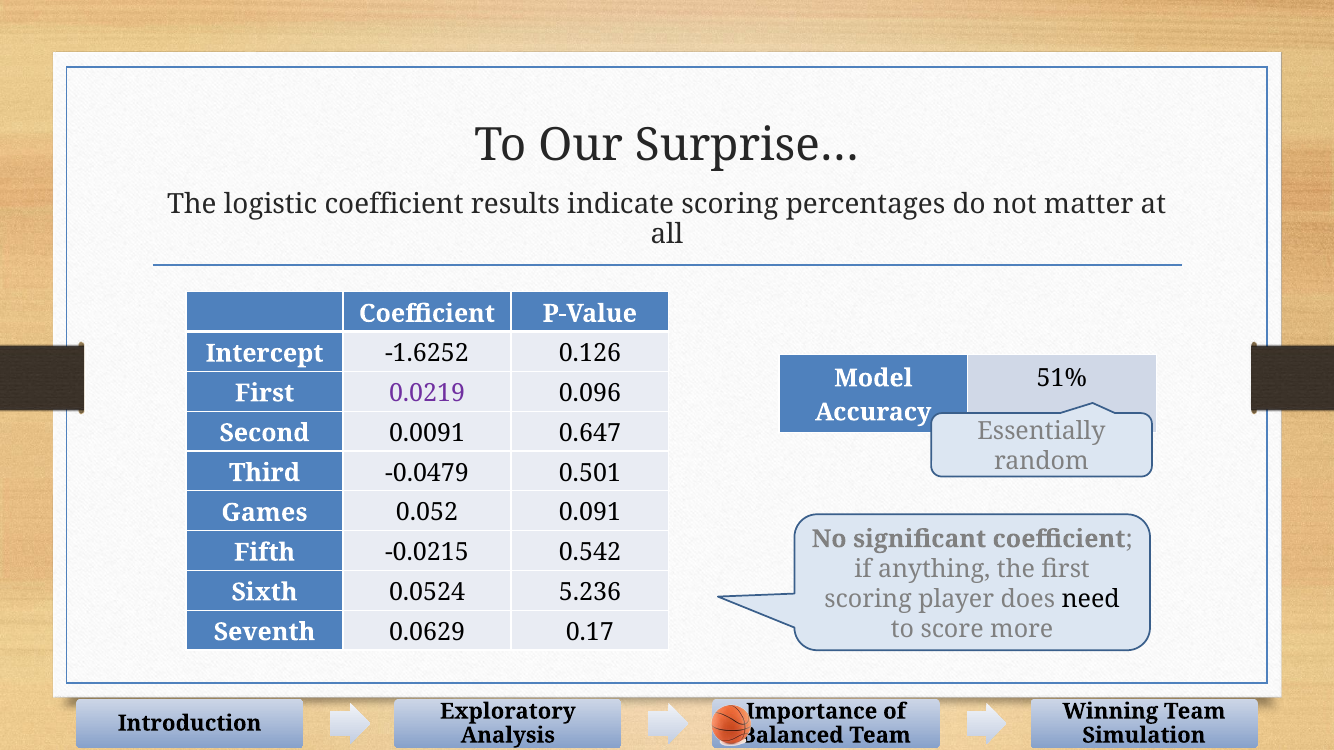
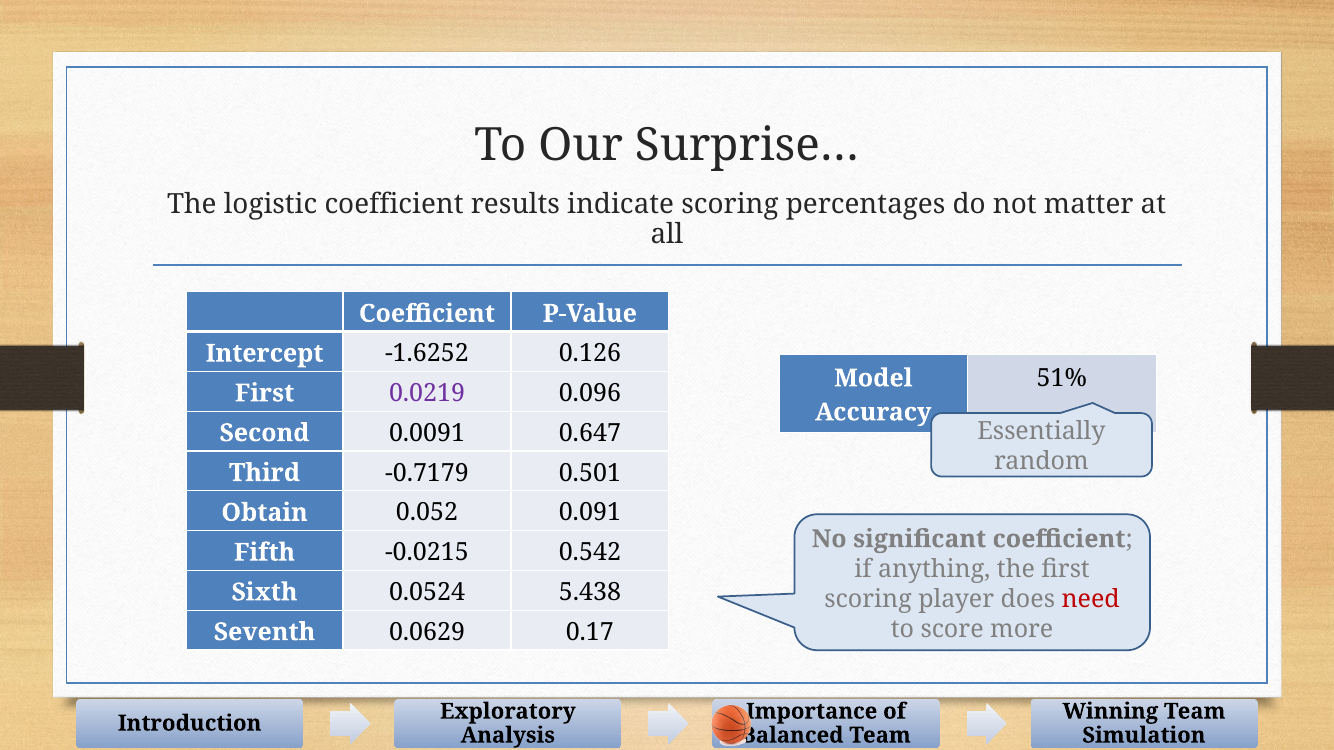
-0.0479: -0.0479 -> -0.7179
Games: Games -> Obtain
5.236: 5.236 -> 5.438
need colour: black -> red
